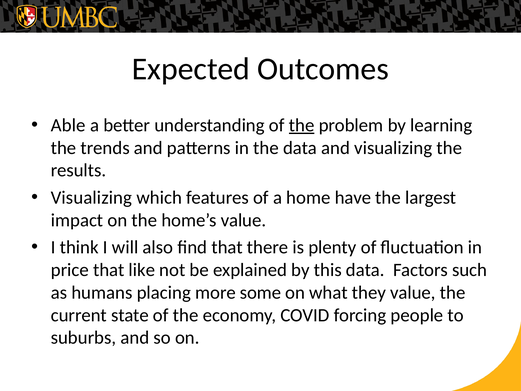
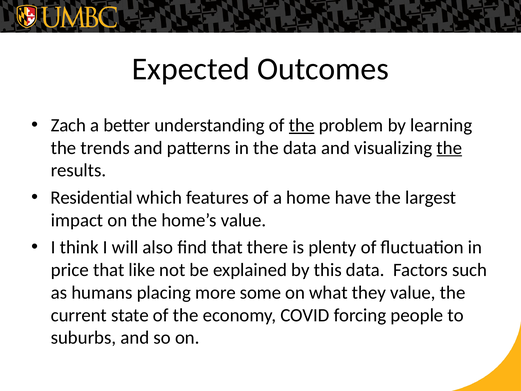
Able: Able -> Zach
the at (449, 148) underline: none -> present
Visualizing at (91, 197): Visualizing -> Residential
